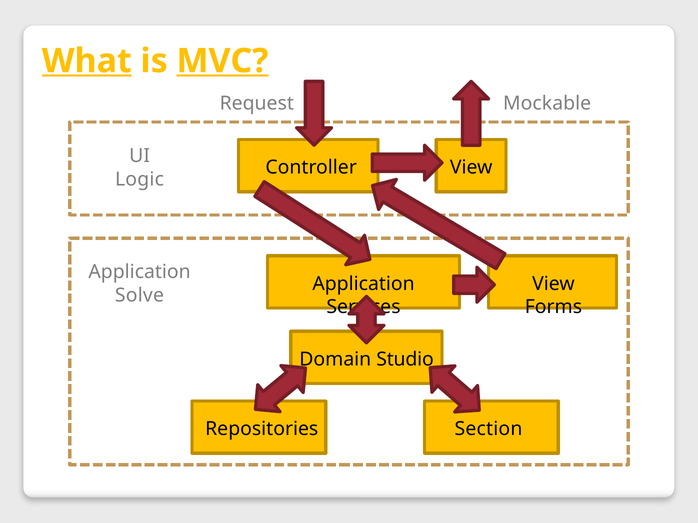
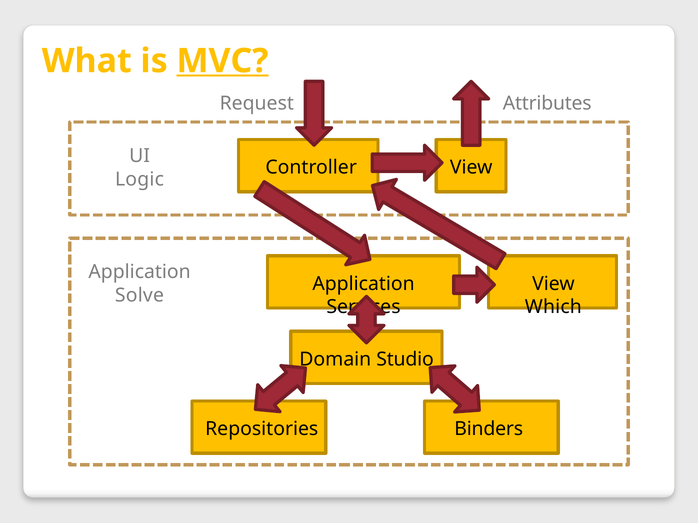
What underline: present -> none
Mockable: Mockable -> Attributes
Forms: Forms -> Which
Section: Section -> Binders
